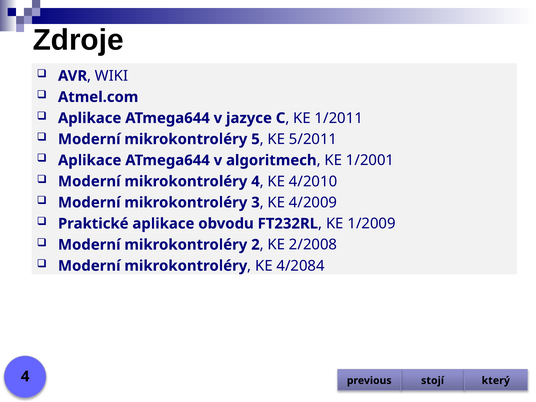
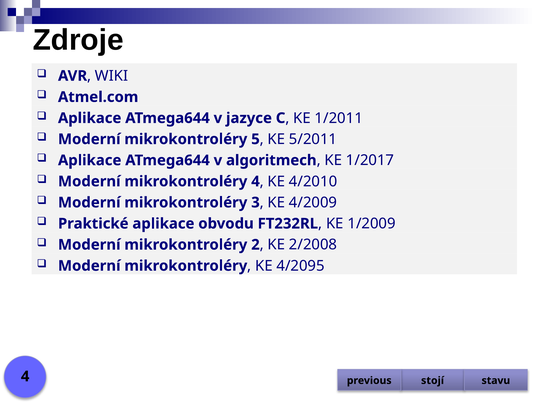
1/2001: 1/2001 -> 1/2017
4/2084: 4/2084 -> 4/2095
který: který -> stavu
